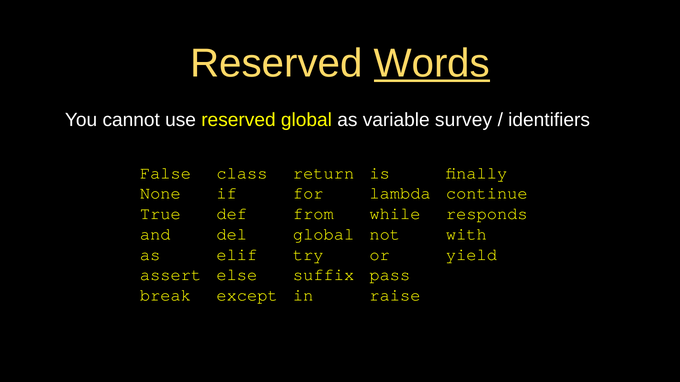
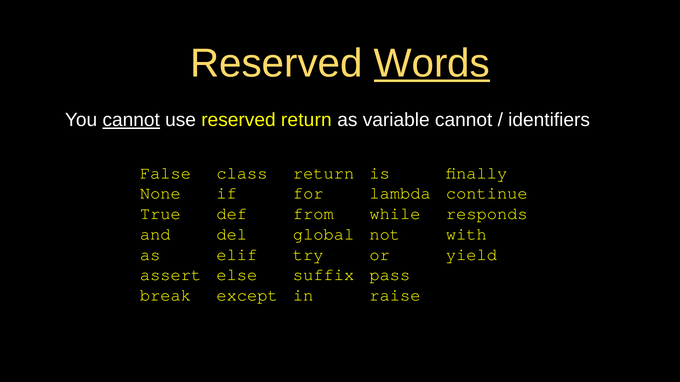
cannot at (131, 120) underline: none -> present
reserved global: global -> return
variable survey: survey -> cannot
